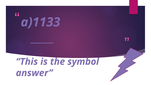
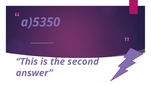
a)1133: a)1133 -> a)5350
symbol: symbol -> second
